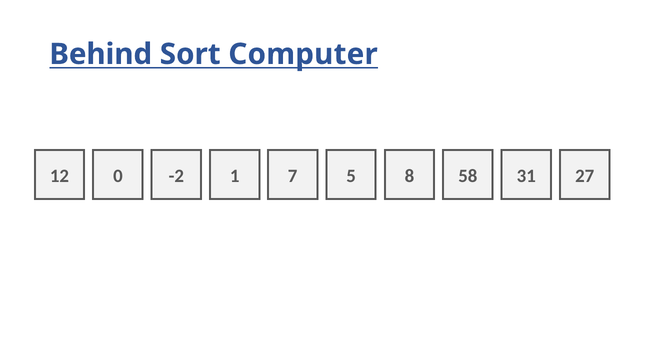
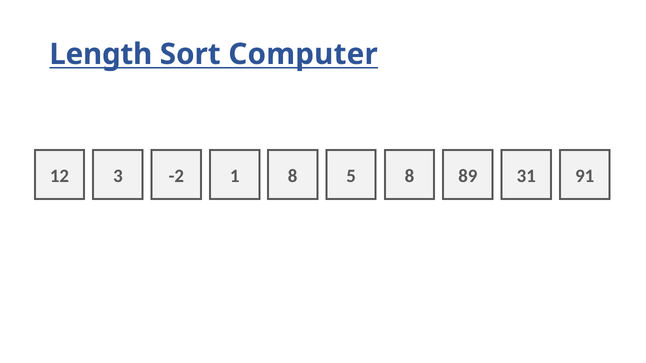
Behind: Behind -> Length
0: 0 -> 3
1 7: 7 -> 8
58: 58 -> 89
27: 27 -> 91
